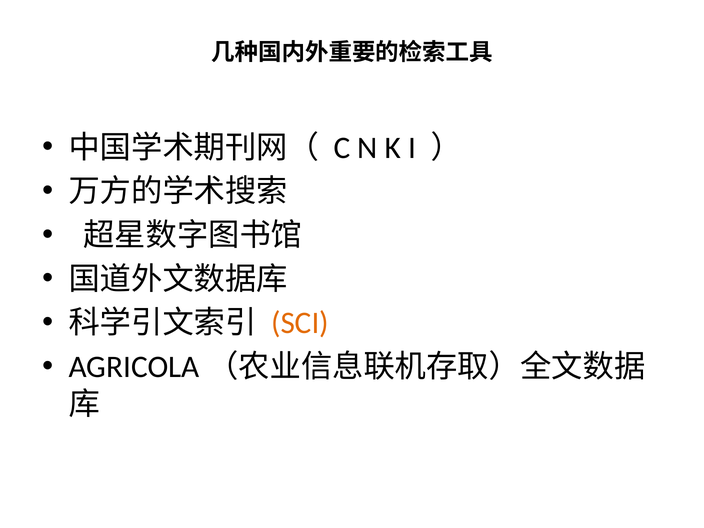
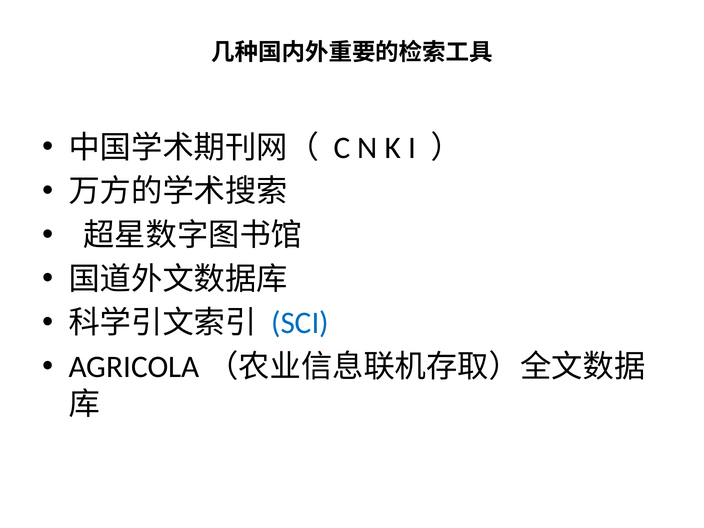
SCI colour: orange -> blue
